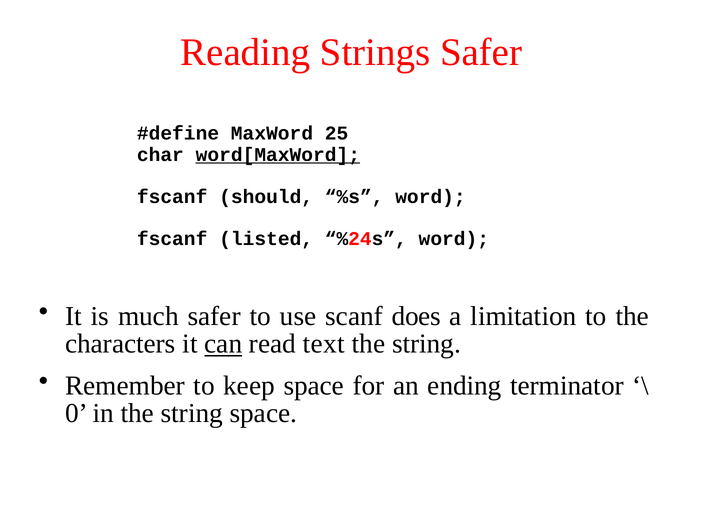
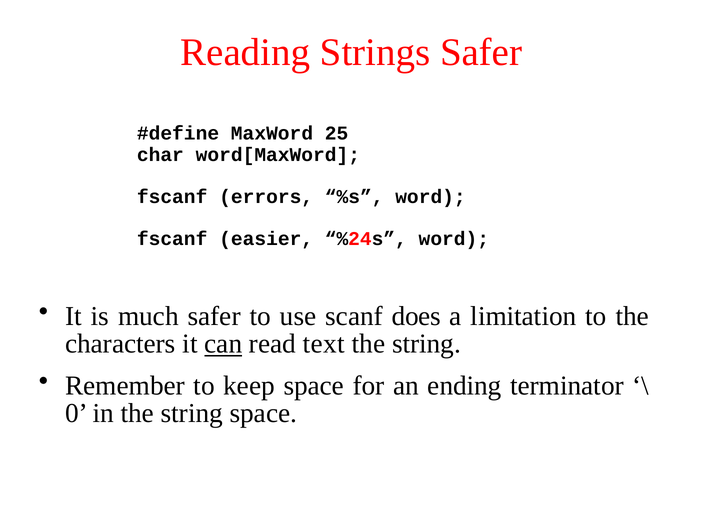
word[MaxWord underline: present -> none
should: should -> errors
listed: listed -> easier
